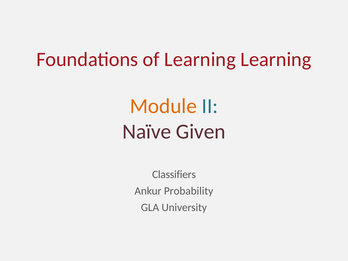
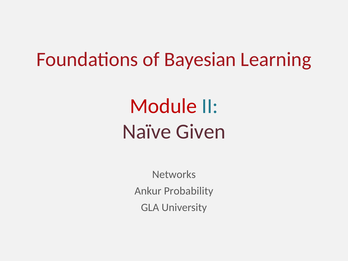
of Learning: Learning -> Bayesian
Module colour: orange -> red
Classifiers: Classifiers -> Networks
